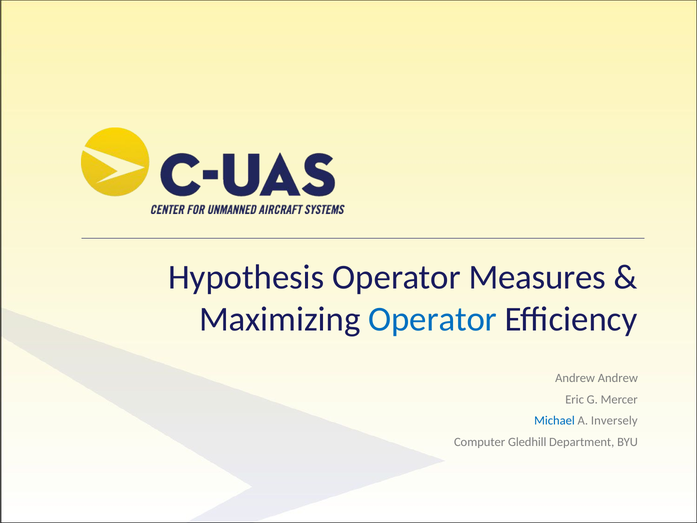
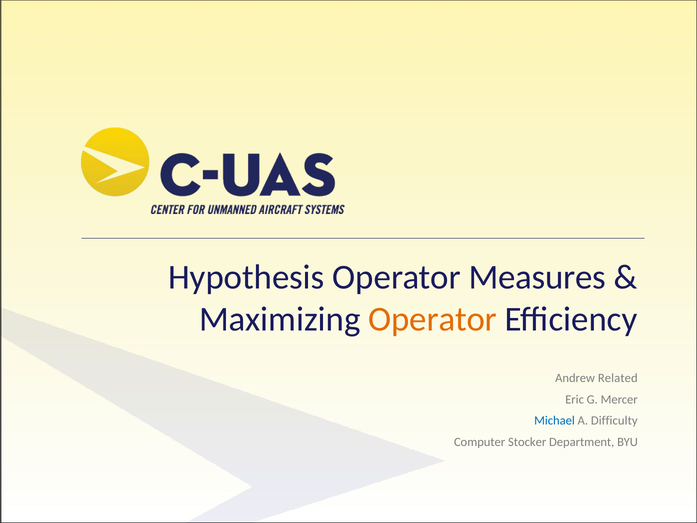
Operator at (433, 319) colour: blue -> orange
Andrew Andrew: Andrew -> Related
Inversely: Inversely -> Difficulty
Gledhill: Gledhill -> Stocker
